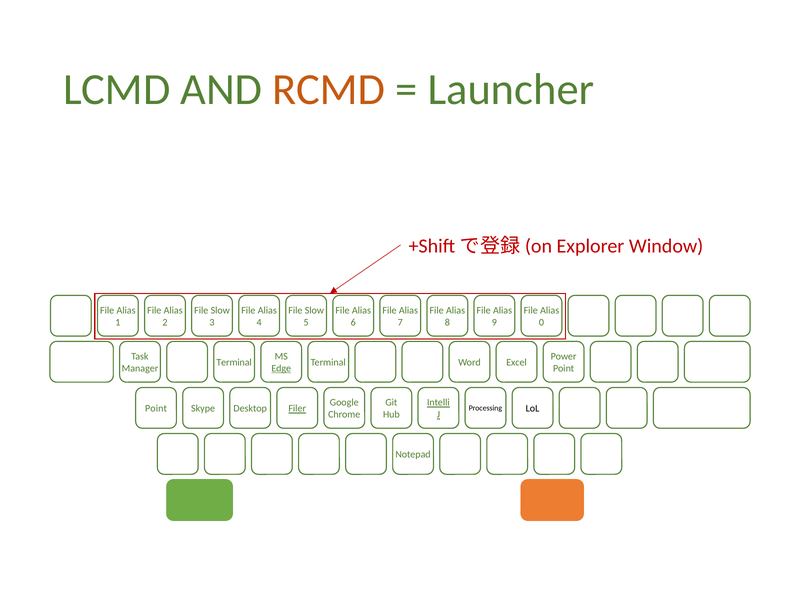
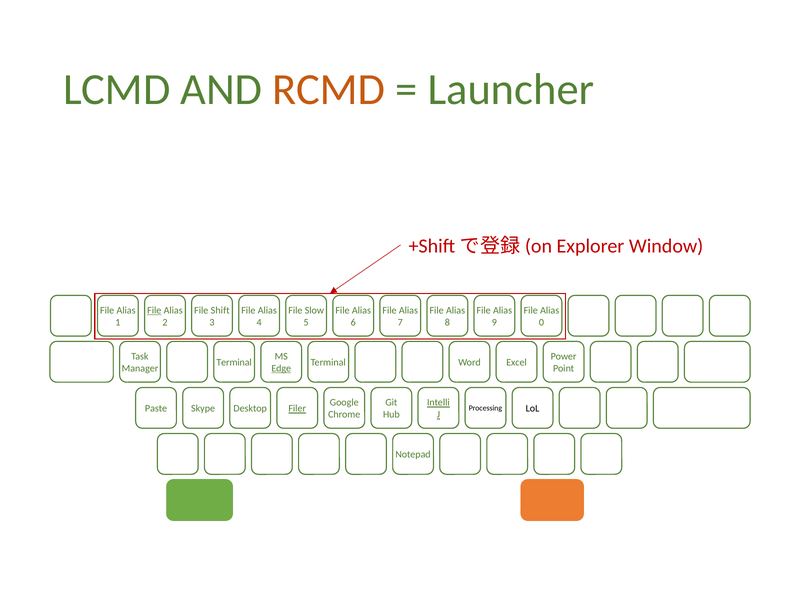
File at (154, 311) underline: none -> present
Slow at (220, 311): Slow -> Shift
Point at (156, 409): Point -> Paste
